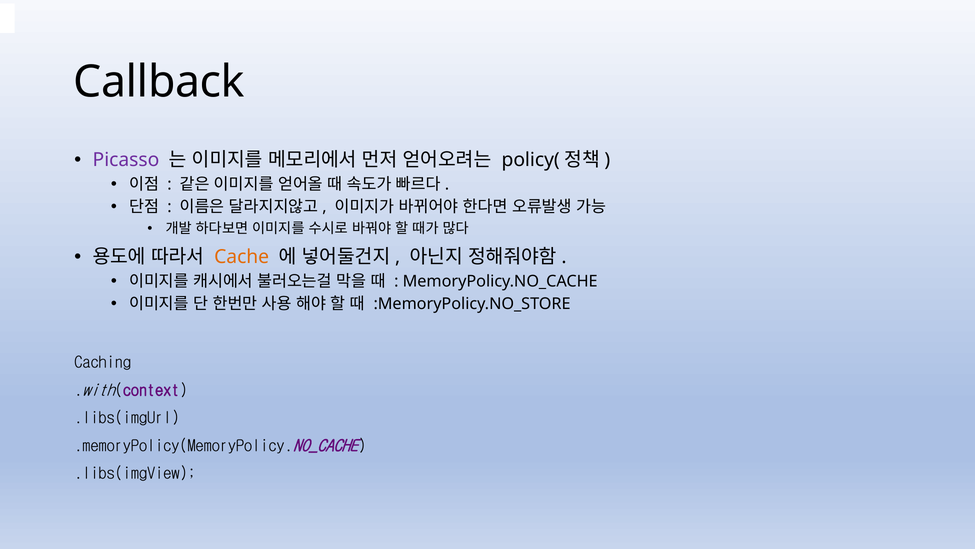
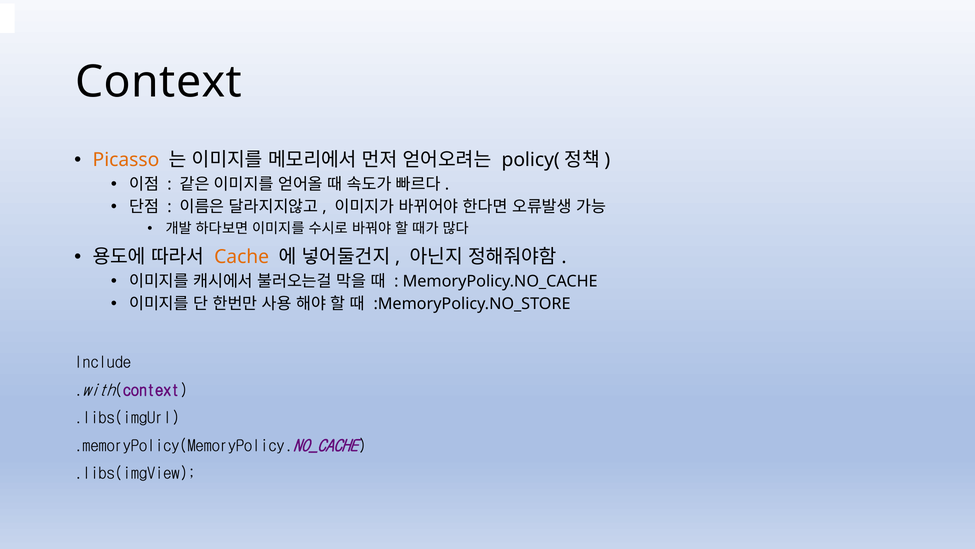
Callback: Callback -> Context
Picasso colour: purple -> orange
Caching: Caching -> Include
